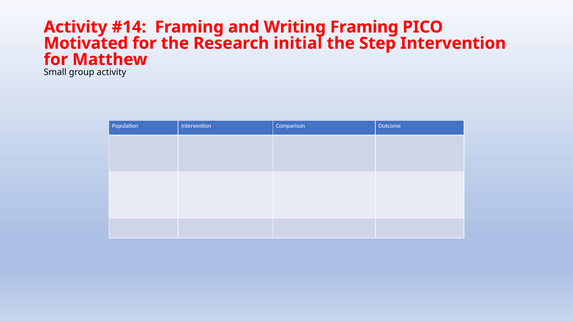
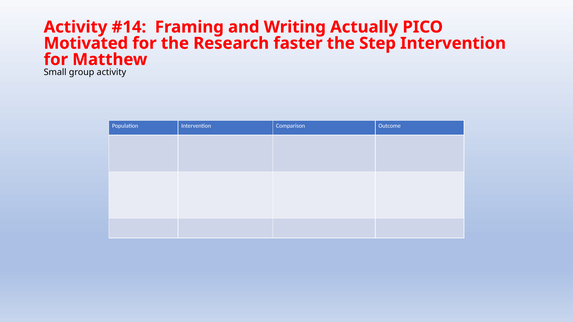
Writing Framing: Framing -> Actually
initial: initial -> faster
